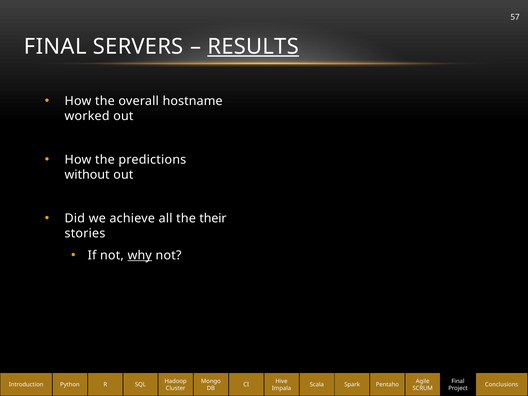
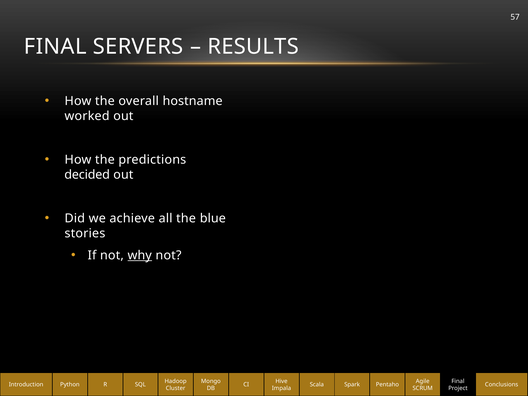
RESULTS underline: present -> none
without: without -> decided
their: their -> blue
